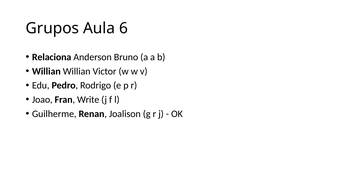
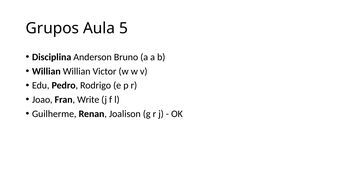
6: 6 -> 5
Relaciona: Relaciona -> Disciplina
